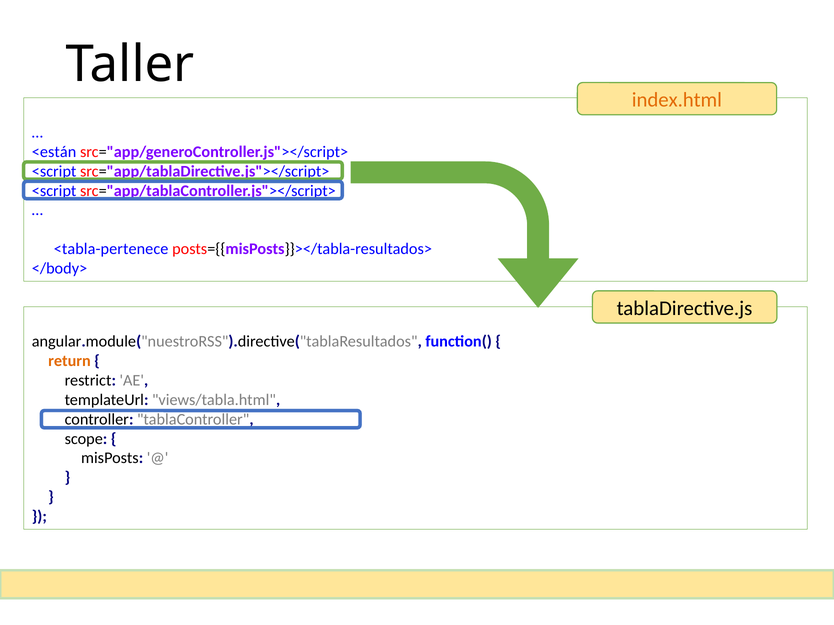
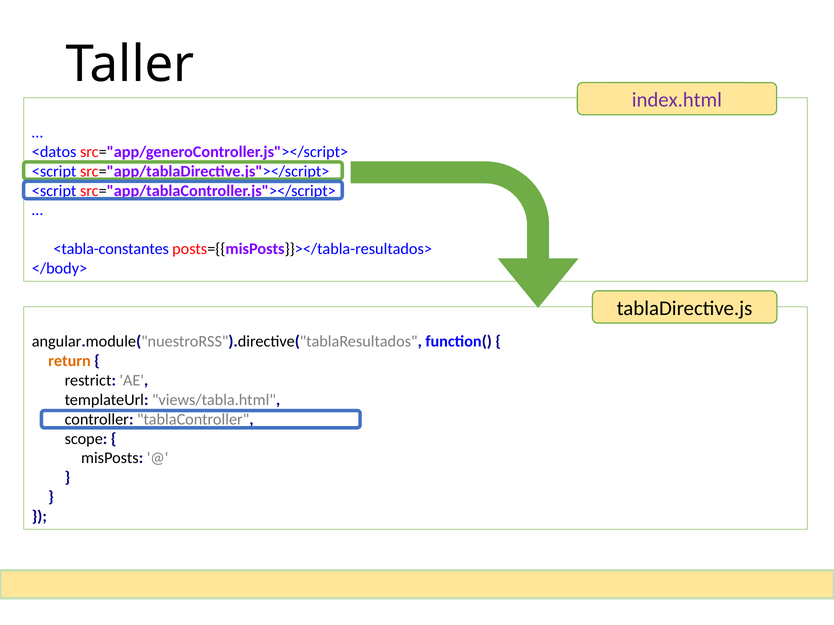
index.html colour: orange -> purple
<están: <están -> <datos
<tabla-pertenece: <tabla-pertenece -> <tabla-constantes
